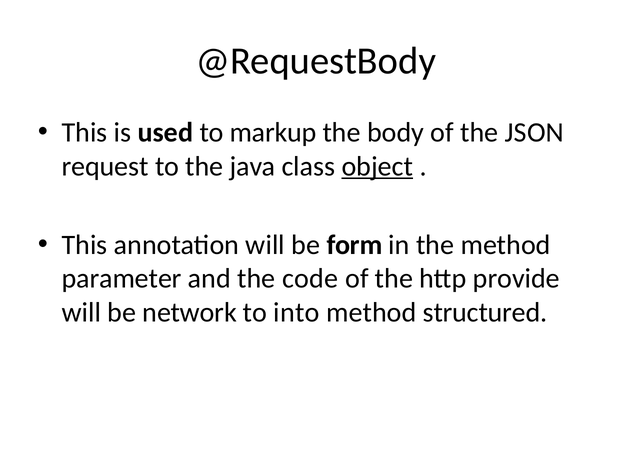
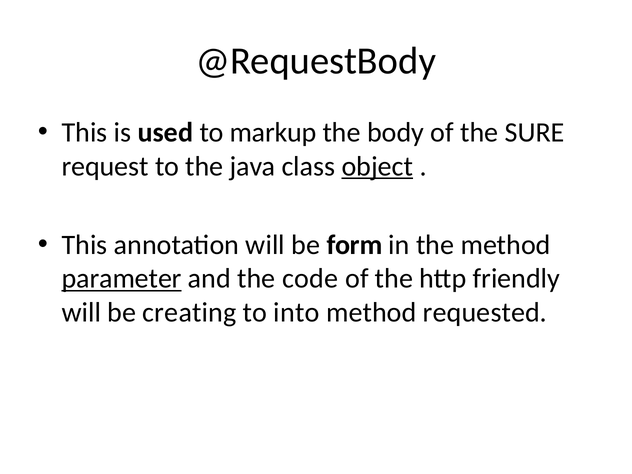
JSON: JSON -> SURE
parameter underline: none -> present
provide: provide -> friendly
network: network -> creating
structured: structured -> requested
